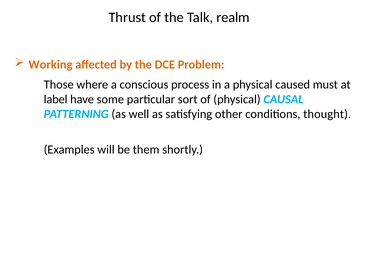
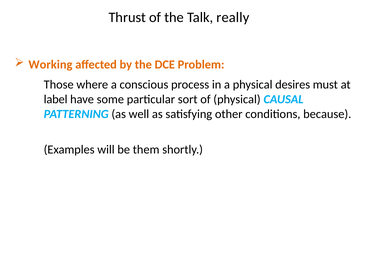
realm: realm -> really
caused: caused -> desires
thought: thought -> because
